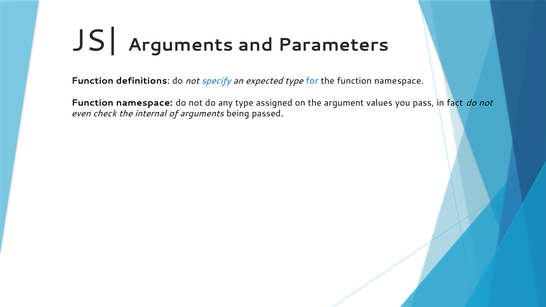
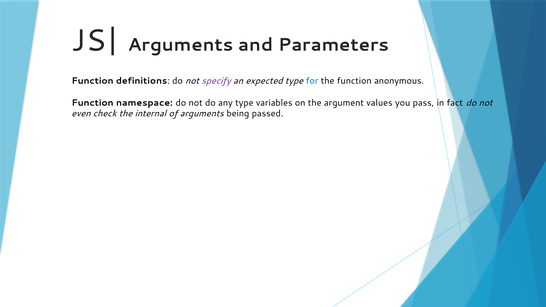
specify colour: blue -> purple
the function namespace: namespace -> anonymous
assigned: assigned -> variables
